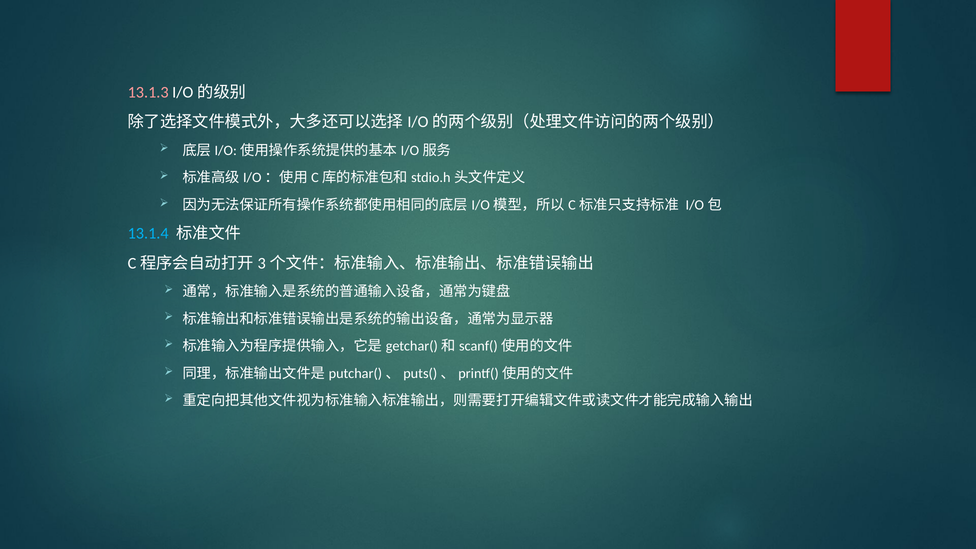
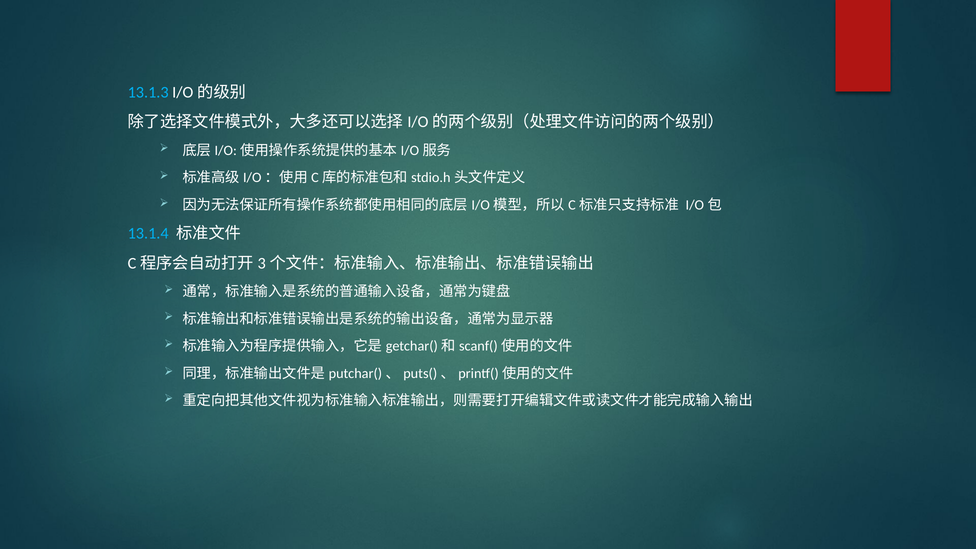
13.1.3 colour: pink -> light blue
